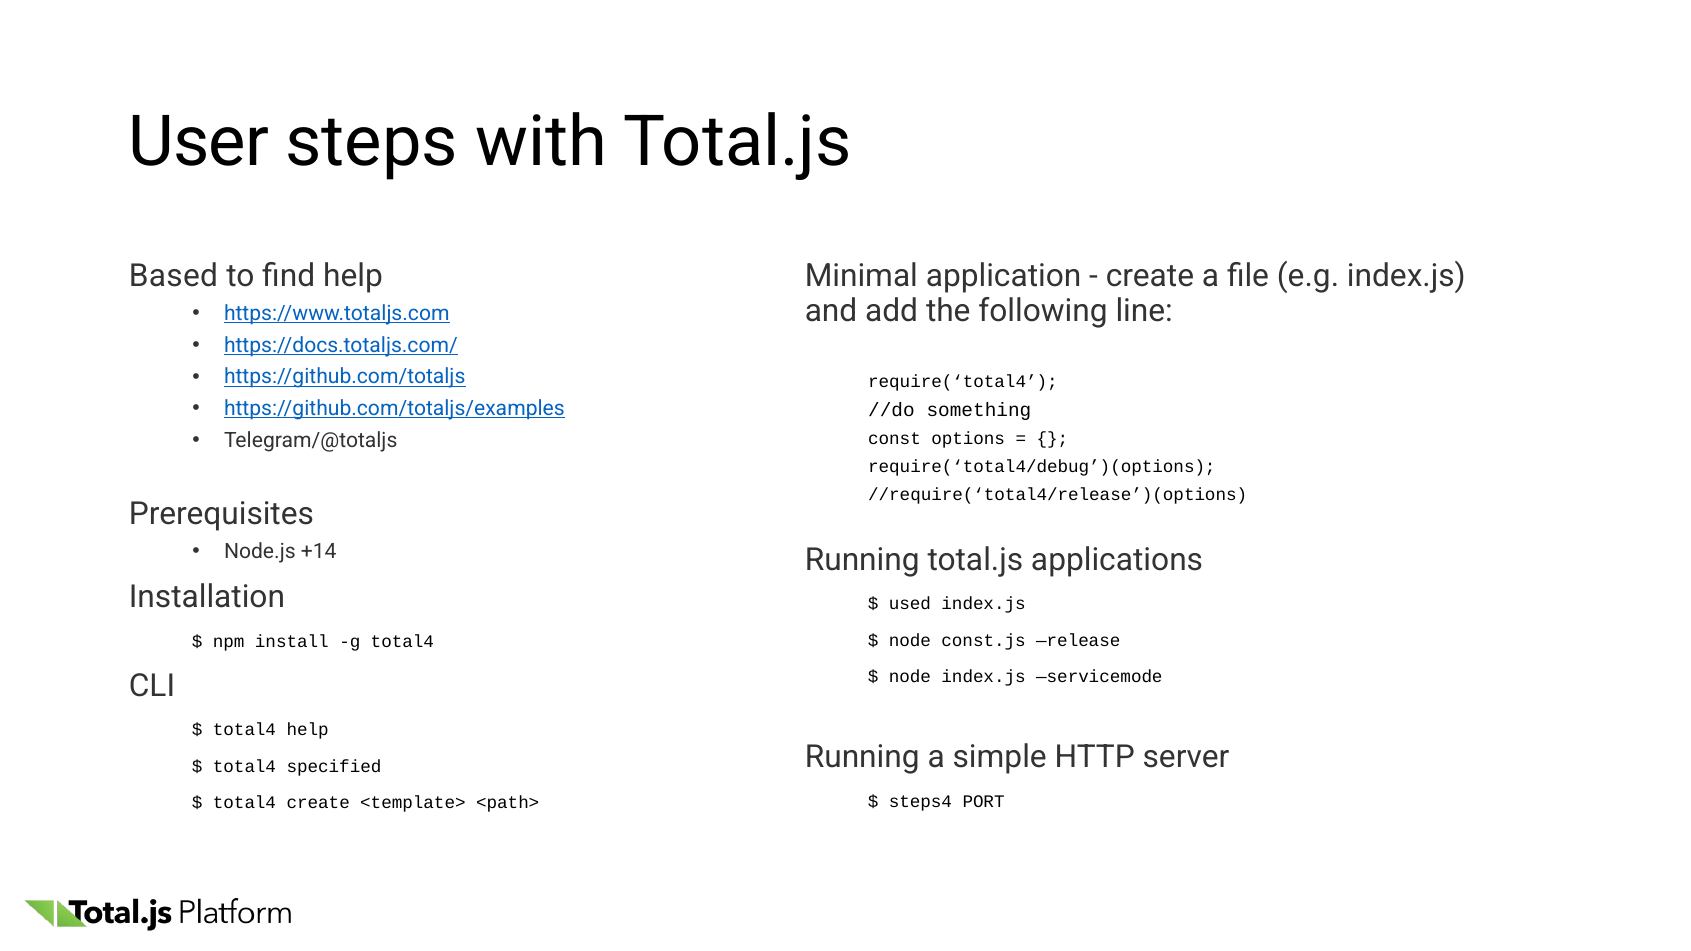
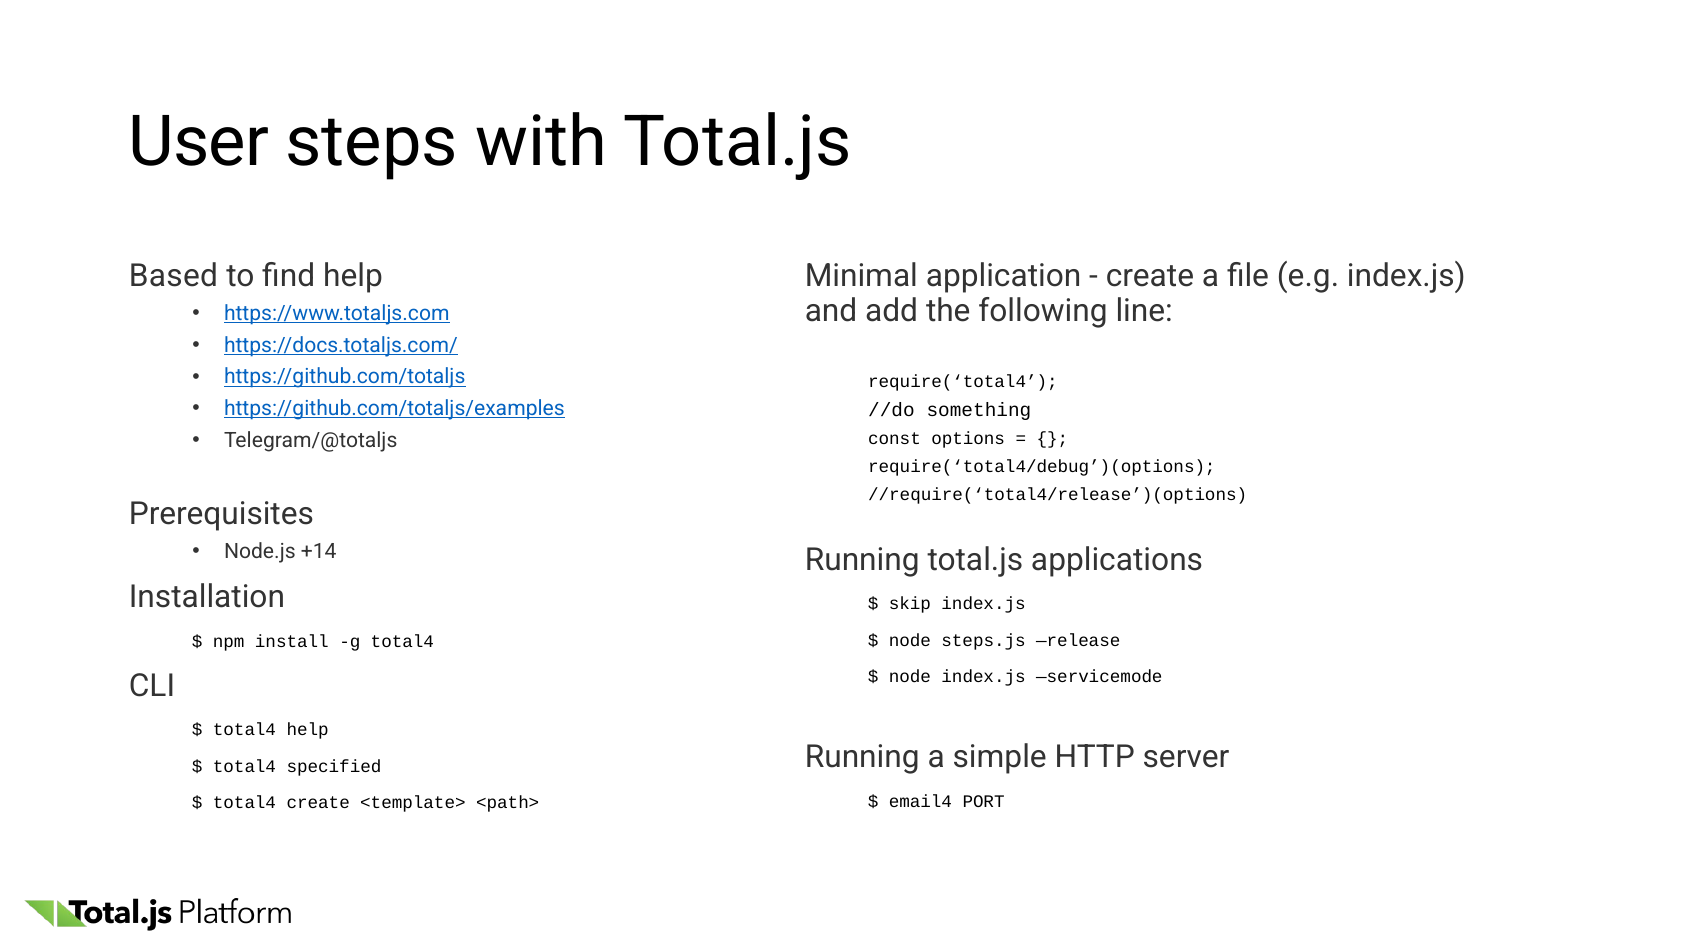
used: used -> skip
const.js: const.js -> steps.js
steps4: steps4 -> email4
